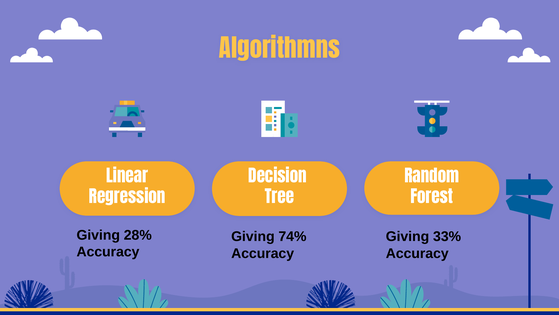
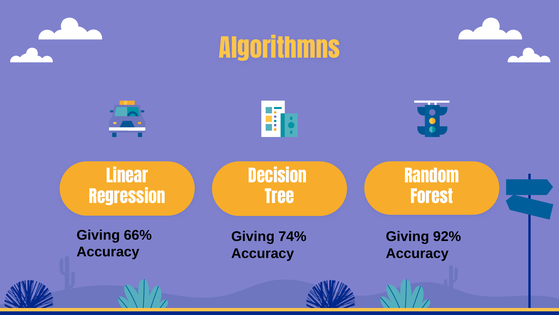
28%: 28% -> 66%
33%: 33% -> 92%
